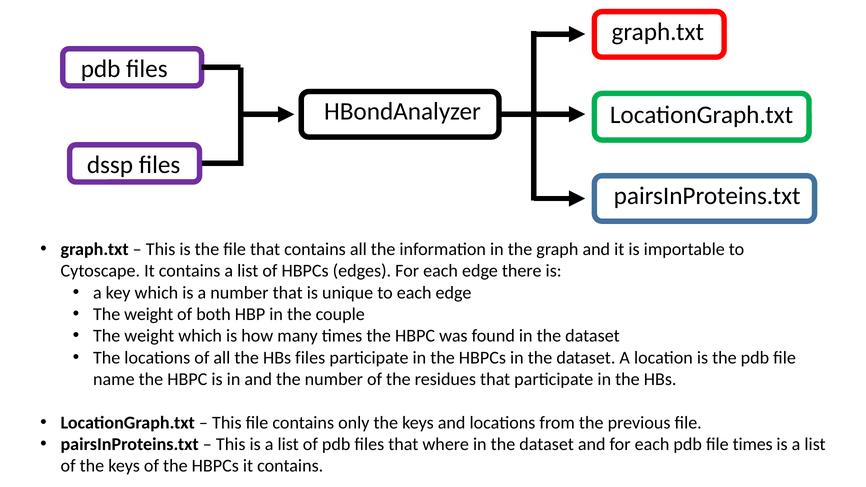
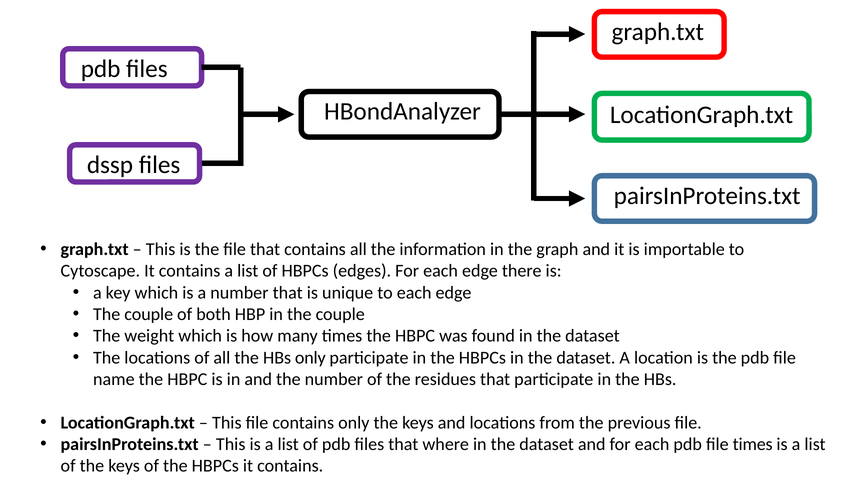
weight at (149, 314): weight -> couple
HBs files: files -> only
